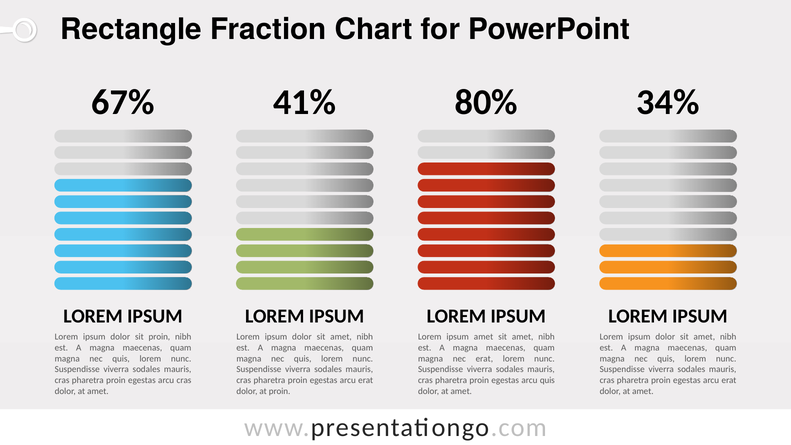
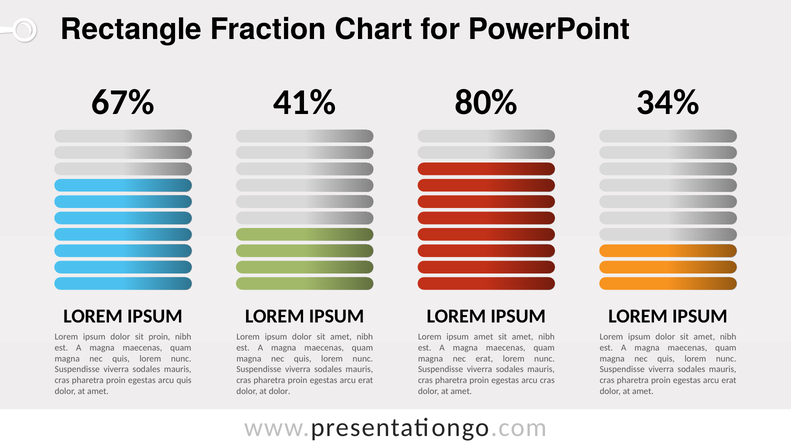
arcu cras: cras -> quis
arcu quis: quis -> cras
at proin: proin -> dolor
